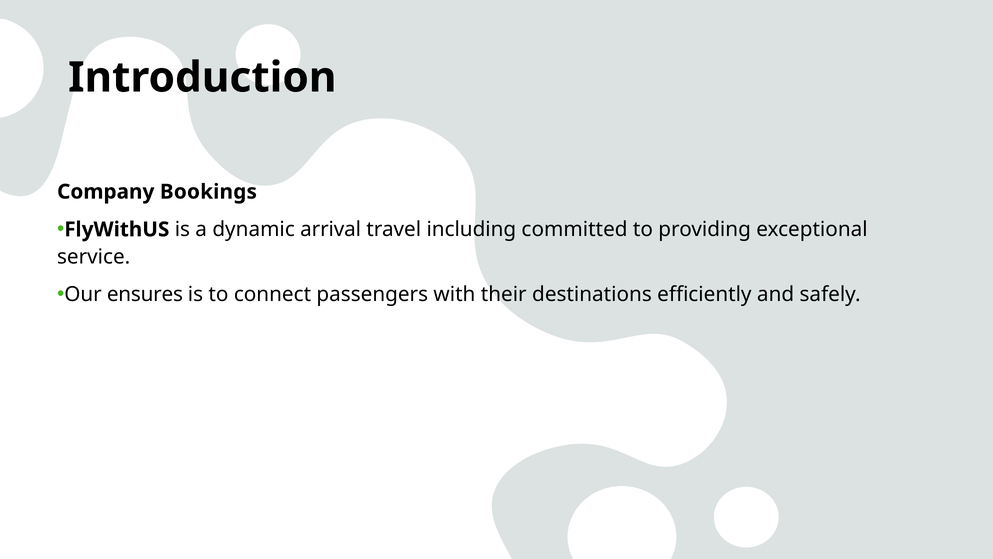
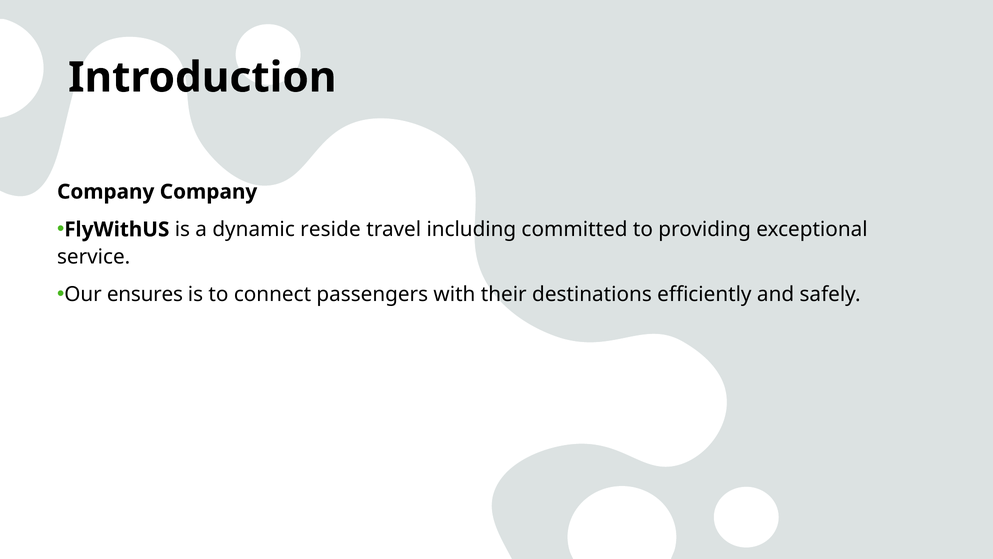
Company Bookings: Bookings -> Company
arrival: arrival -> reside
